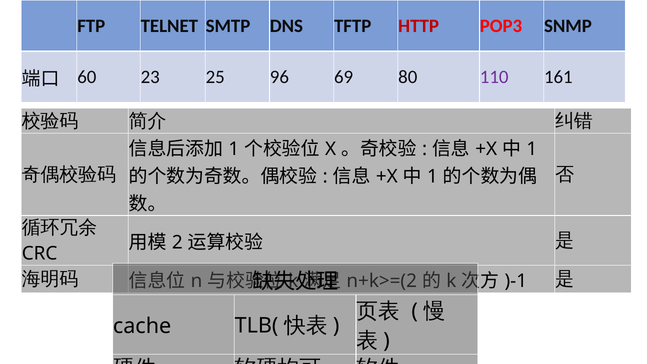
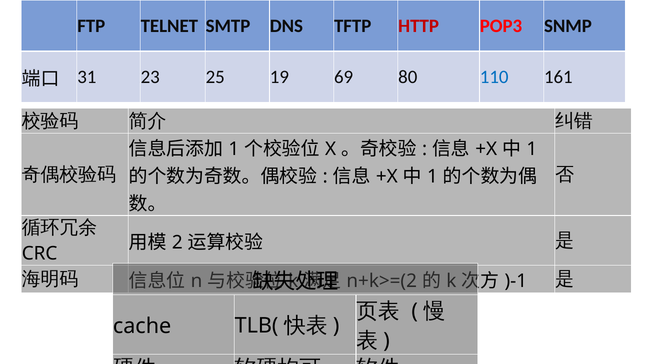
60: 60 -> 31
96: 96 -> 19
110 colour: purple -> blue
